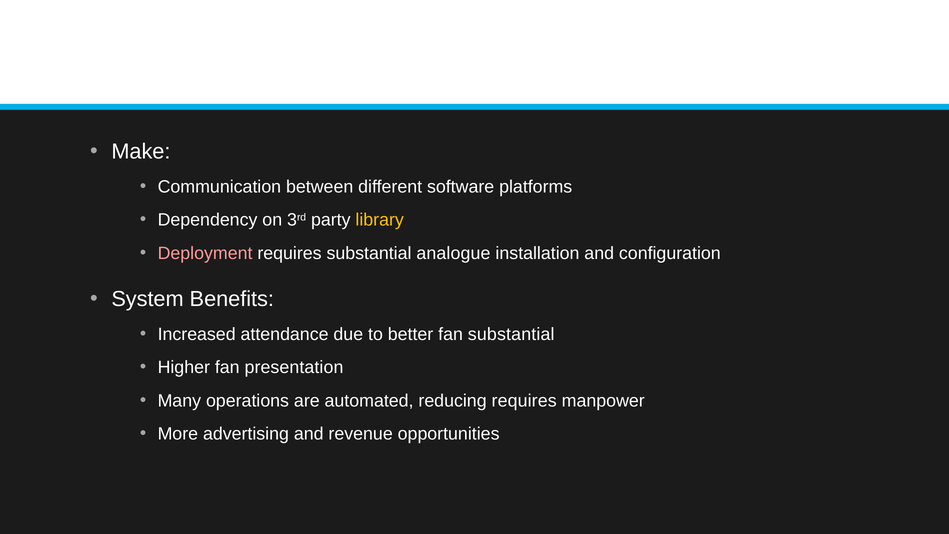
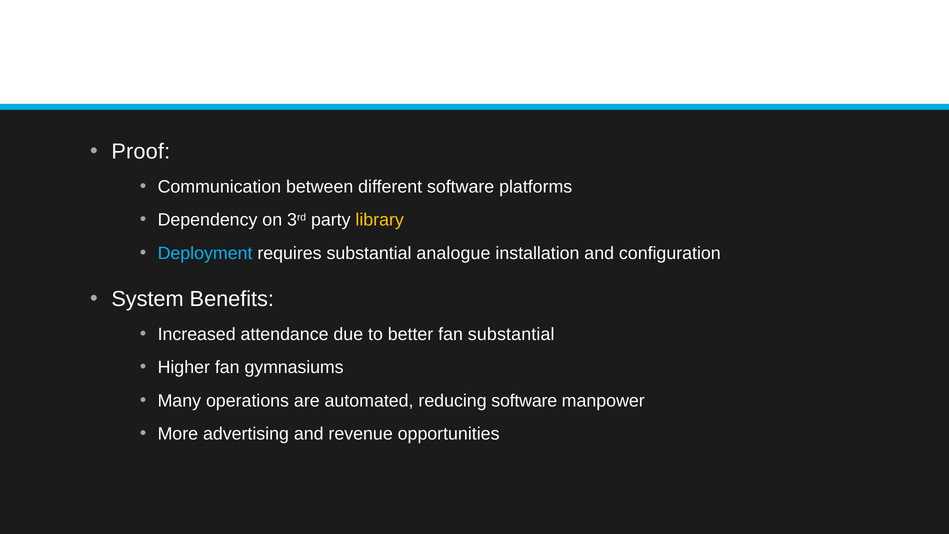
Make: Make -> Proof
Deployment colour: pink -> light blue
presentation: presentation -> gymnasiums
reducing requires: requires -> software
